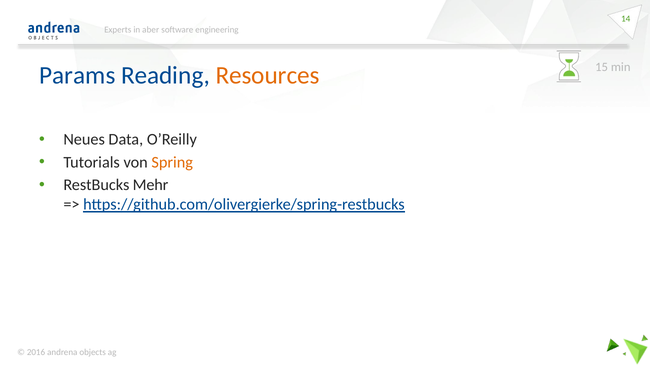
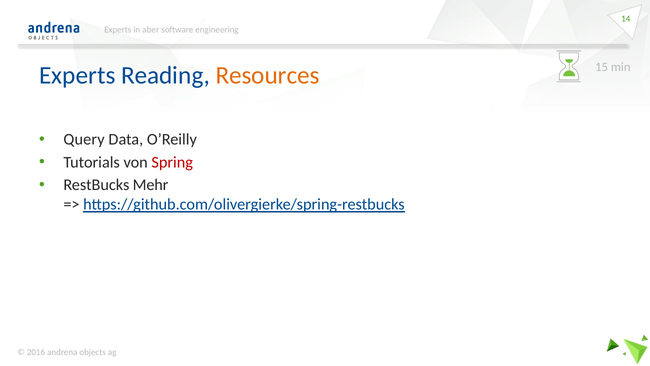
Params at (77, 75): Params -> Experts
Neues: Neues -> Query
Spring colour: orange -> red
